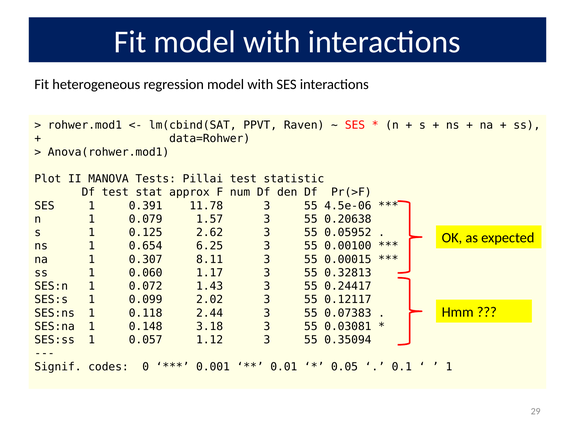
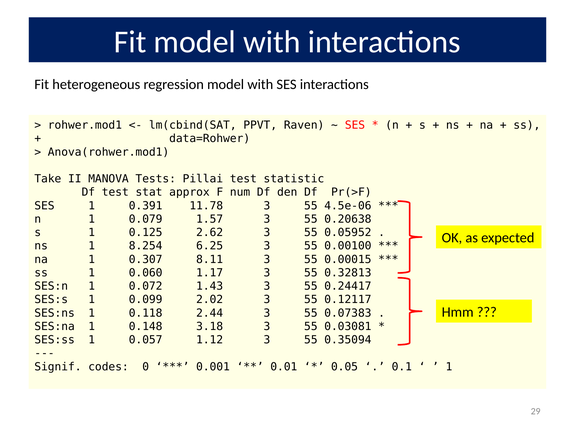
Plot: Plot -> Take
0.654: 0.654 -> 8.254
